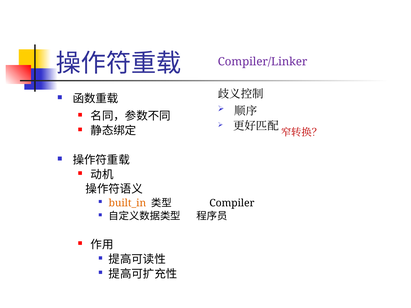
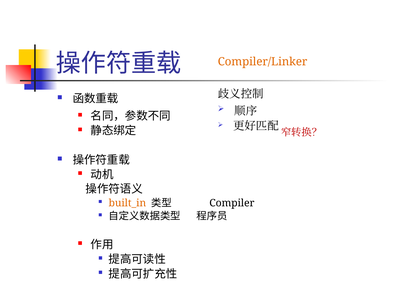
Compiler/Linker colour: purple -> orange
